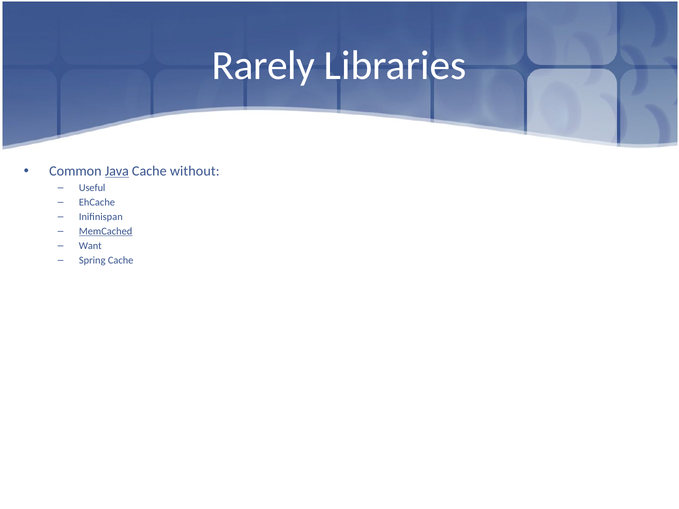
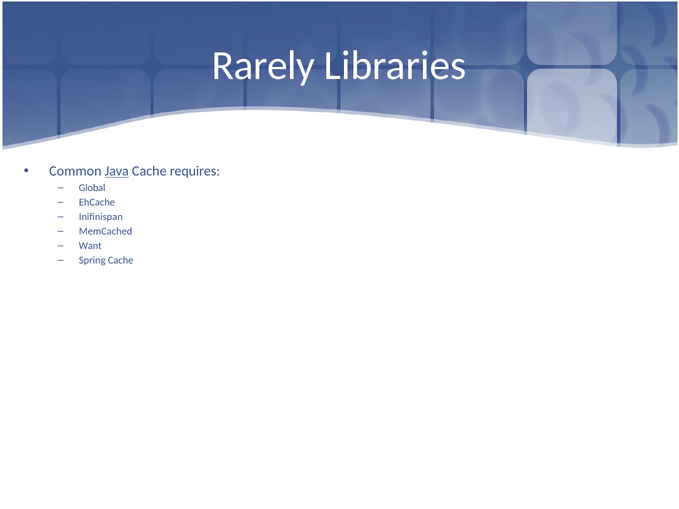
without: without -> requires
Useful: Useful -> Global
MemCached underline: present -> none
